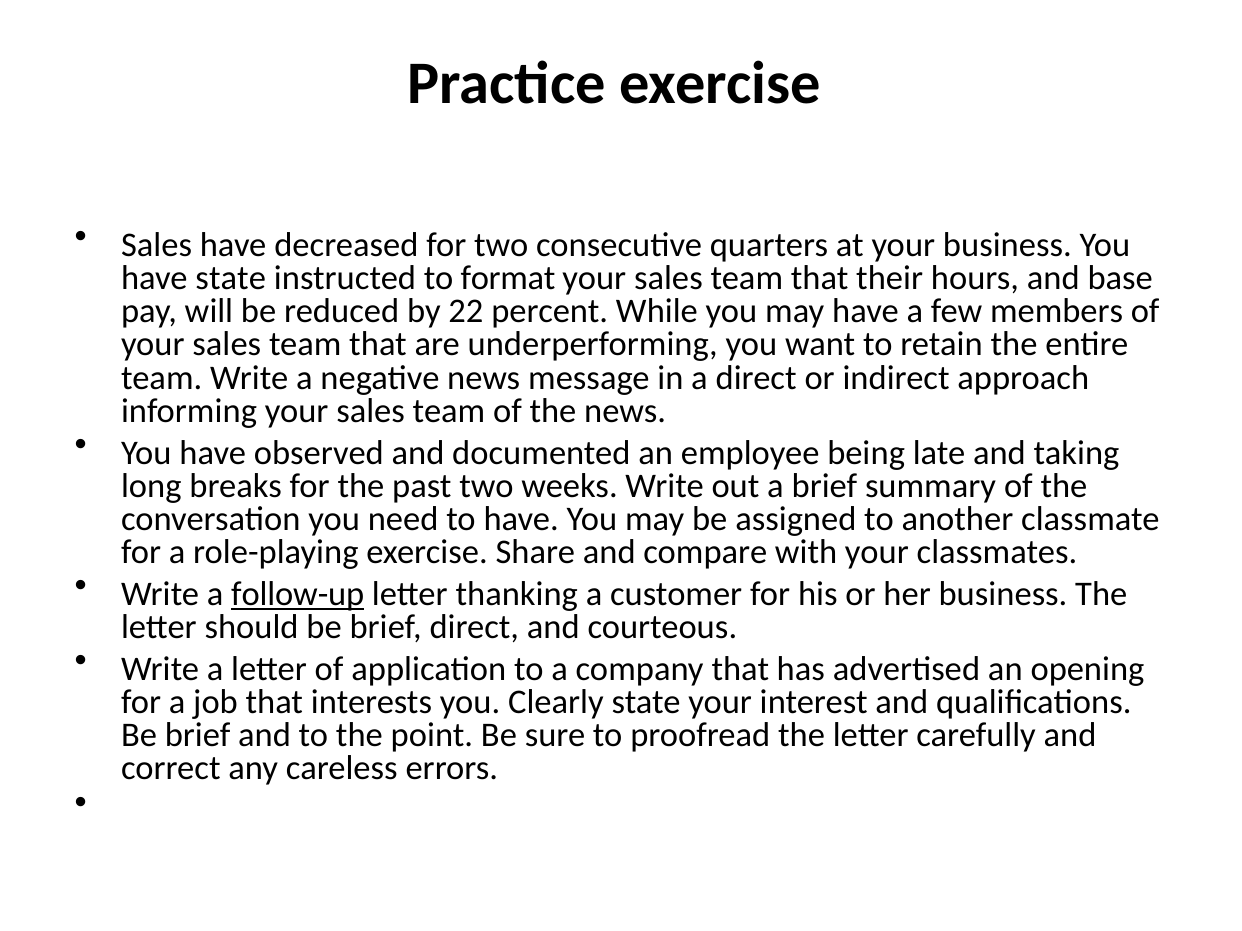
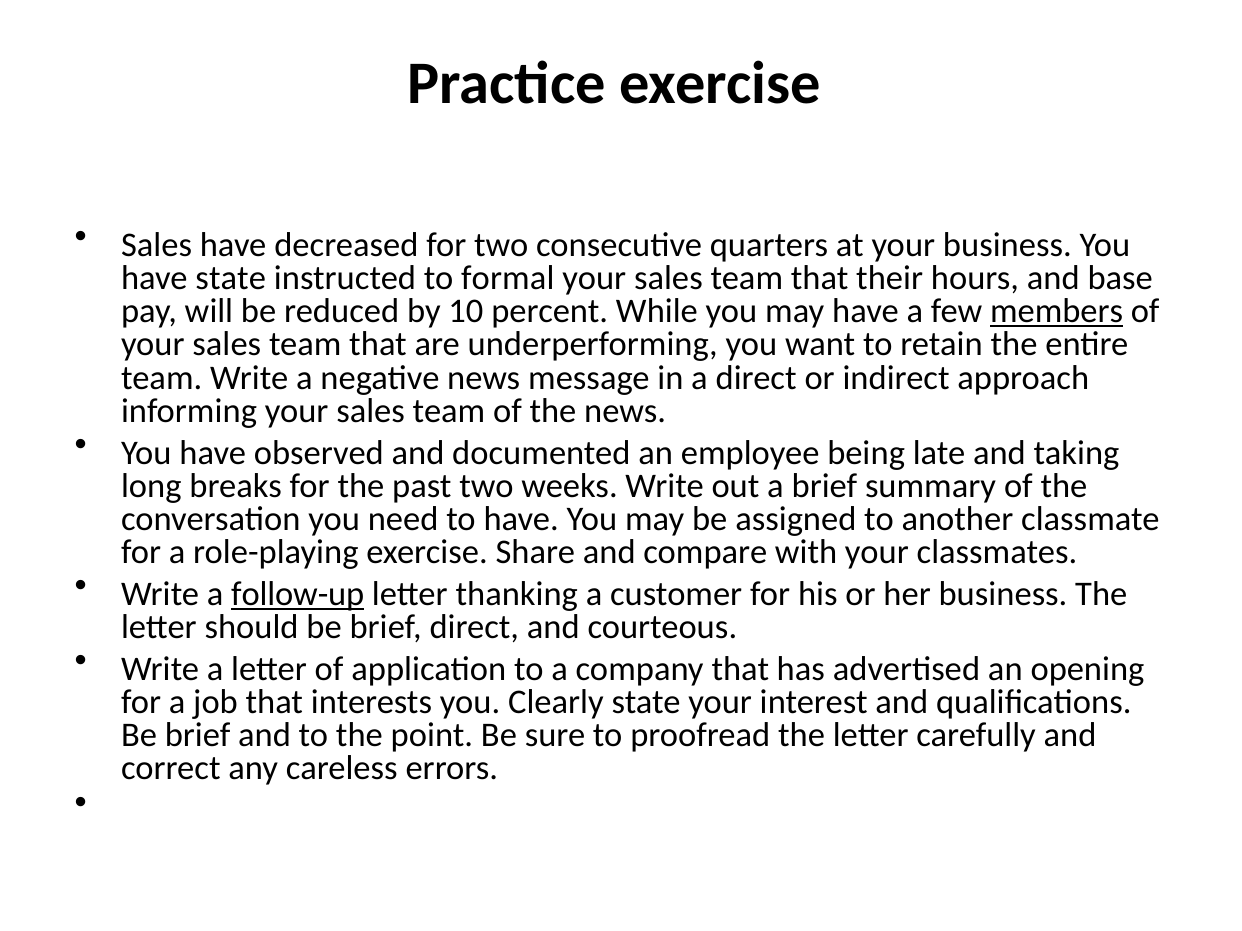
format: format -> formal
22: 22 -> 10
members underline: none -> present
